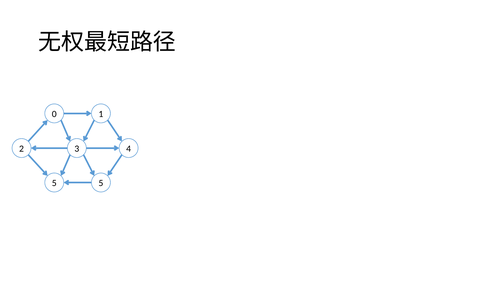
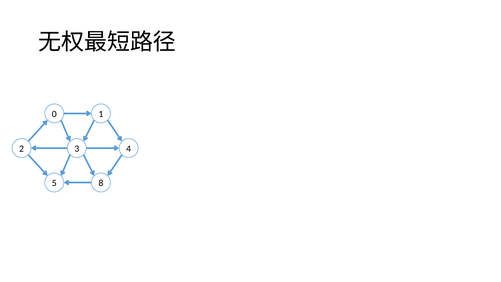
5 5: 5 -> 8
